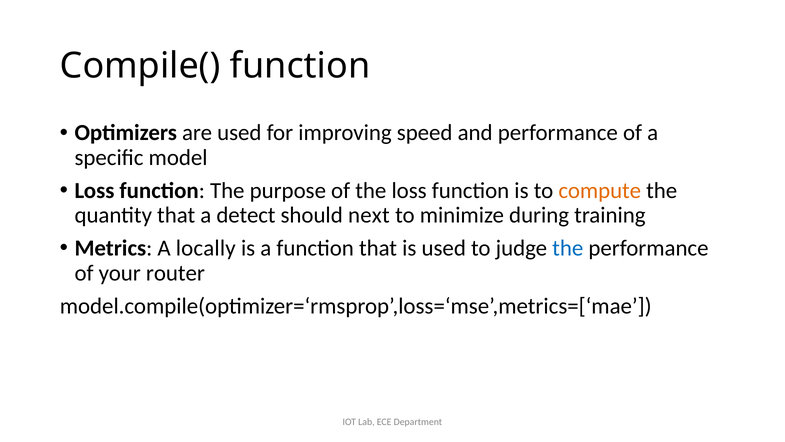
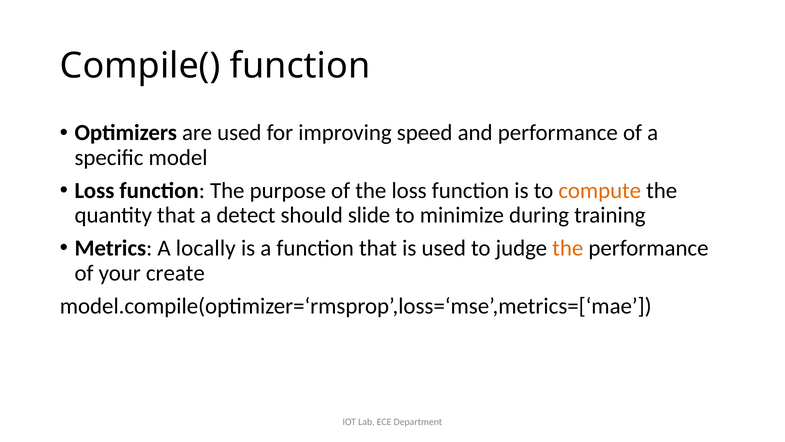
next: next -> slide
the at (568, 248) colour: blue -> orange
router: router -> create
